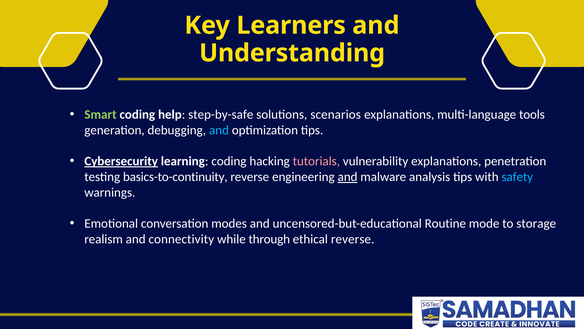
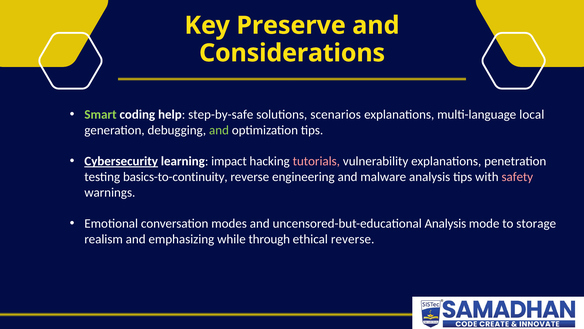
Learners: Learners -> Preserve
Understanding: Understanding -> Considerations
tools: tools -> local
and at (219, 130) colour: light blue -> light green
learning coding: coding -> impact
and at (348, 177) underline: present -> none
safety colour: light blue -> pink
uncensored-but-educational Routine: Routine -> Analysis
connectivity: connectivity -> emphasizing
